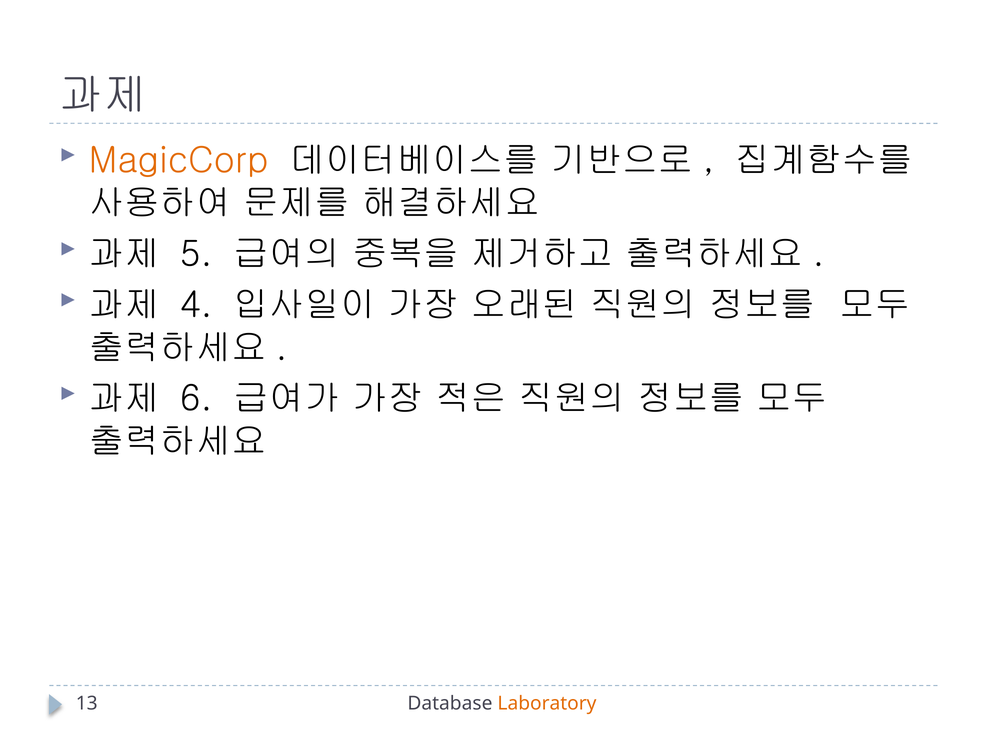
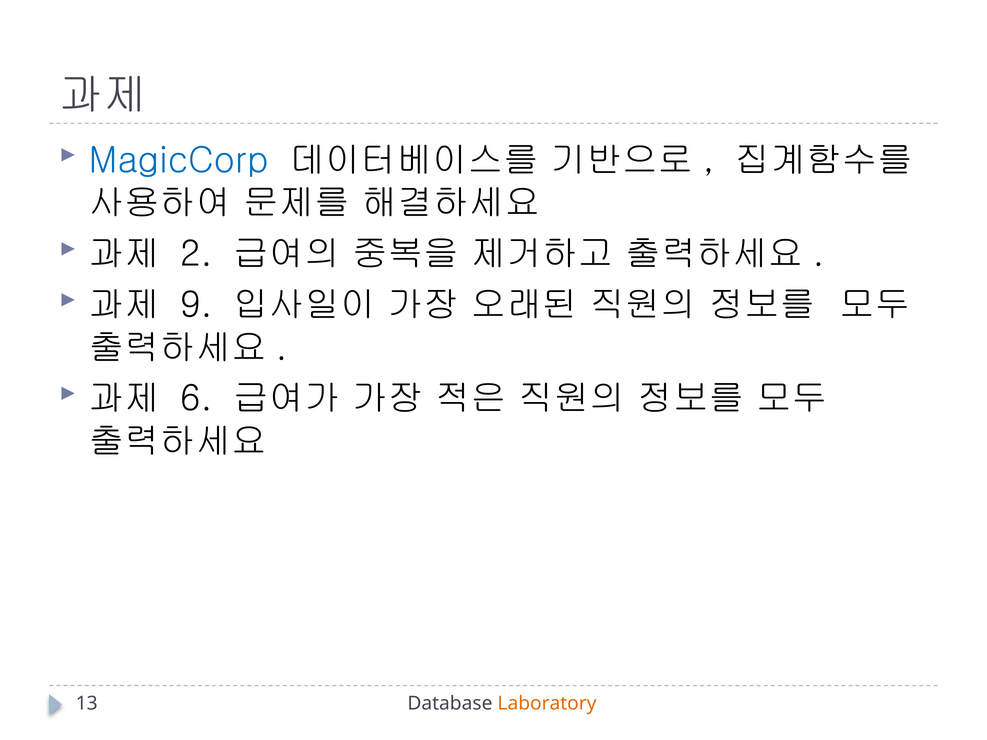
MagicCorp colour: orange -> blue
5: 5 -> 2
4: 4 -> 9
